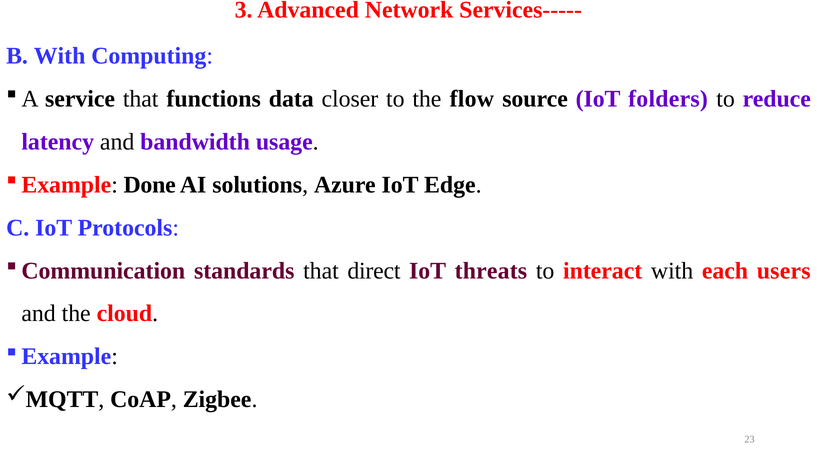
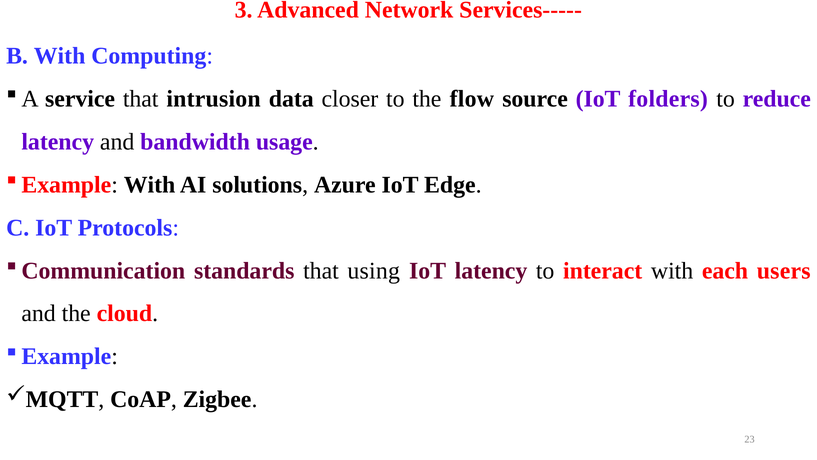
functions: functions -> intrusion
Done at (150, 185): Done -> With
direct: direct -> using
IoT threats: threats -> latency
